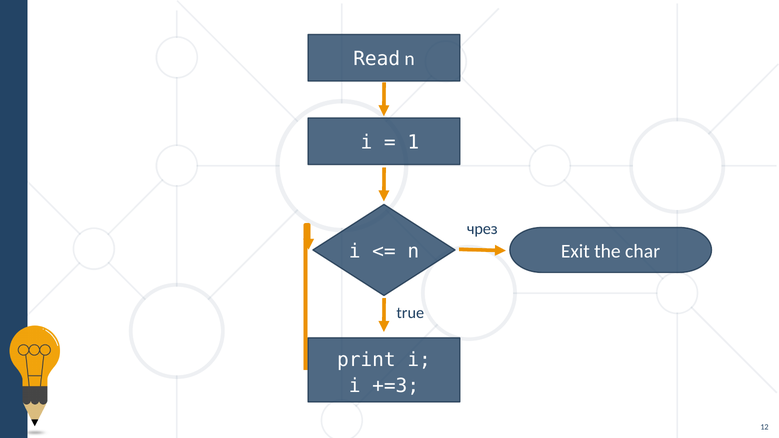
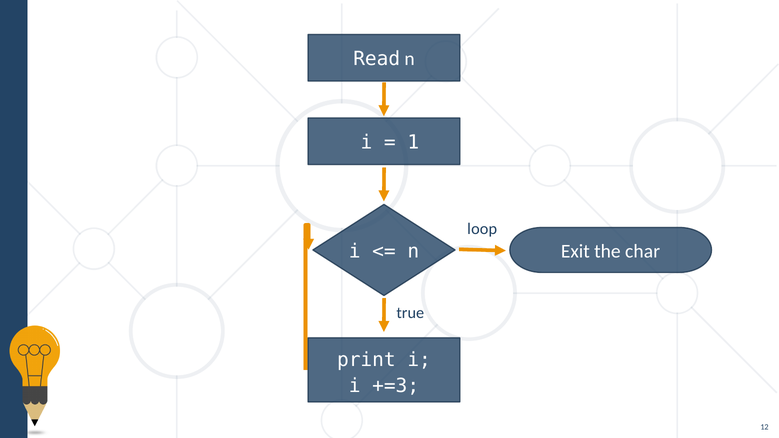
чрез: чрез -> loop
